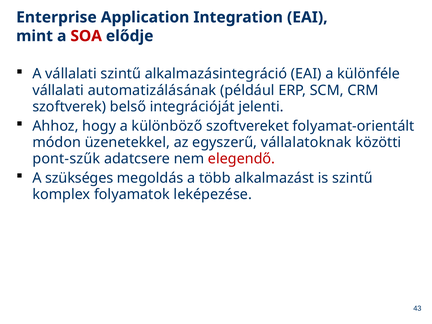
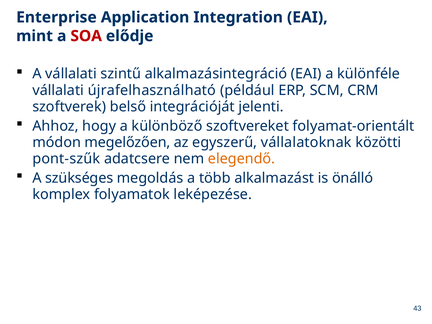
automatizálásának: automatizálásának -> újrafelhasználható
üzenetekkel: üzenetekkel -> megelőzően
elegendő colour: red -> orange
is szintű: szintű -> önálló
